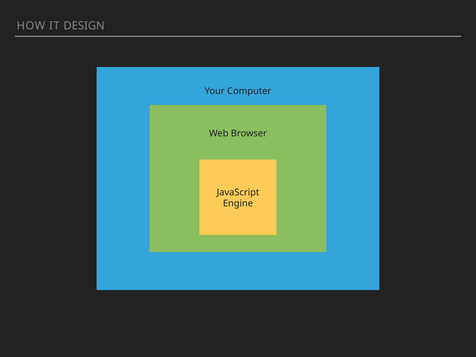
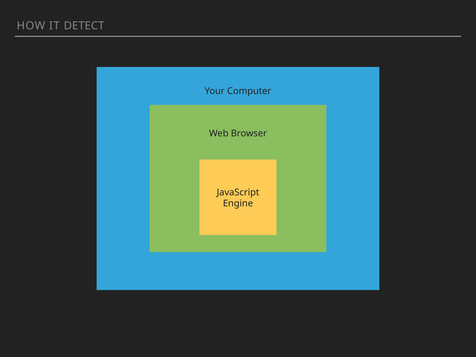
DESIGN: DESIGN -> DETECT
